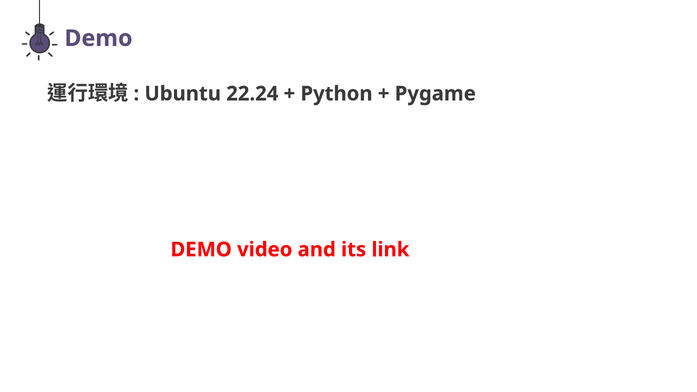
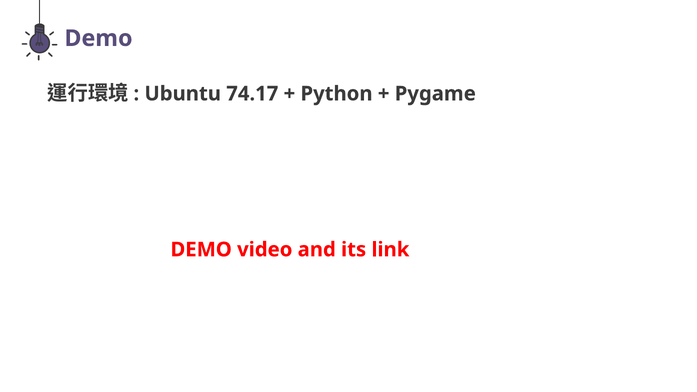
22.24: 22.24 -> 74.17
